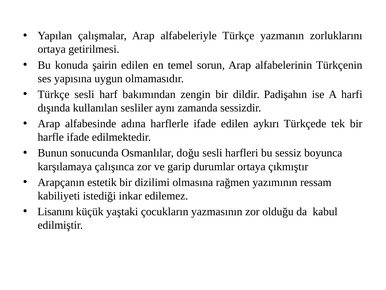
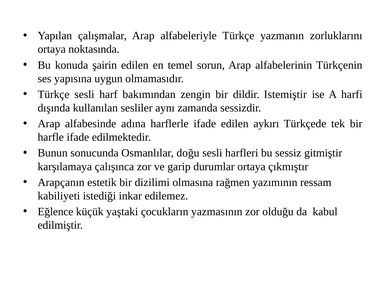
getirilmesi: getirilmesi -> noktasında
Padişahın: Padişahın -> Istemiştir
boyunca: boyunca -> gitmiştir
Lisanını: Lisanını -> Eğlence
